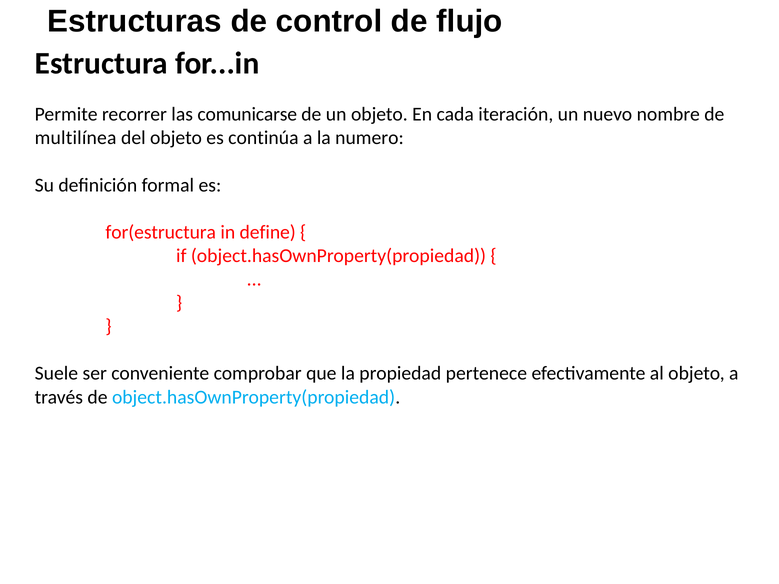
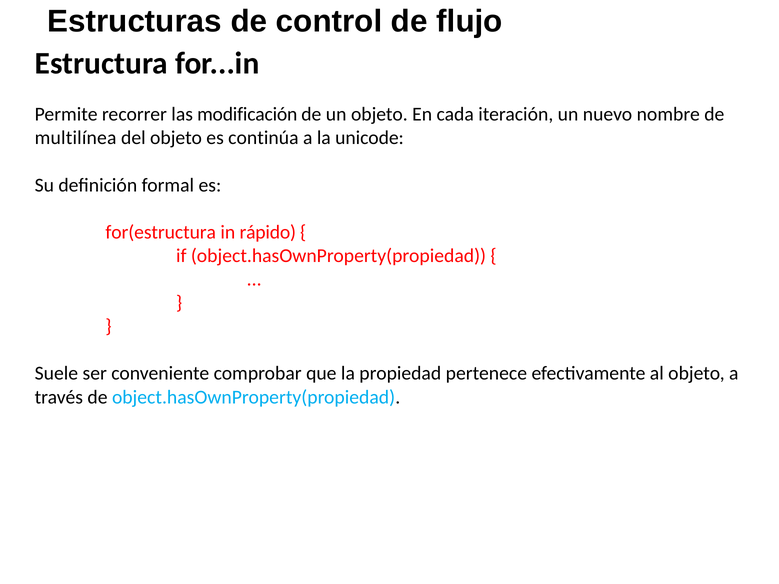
comunicarse: comunicarse -> modificación
numero: numero -> unicode
define: define -> rápido
